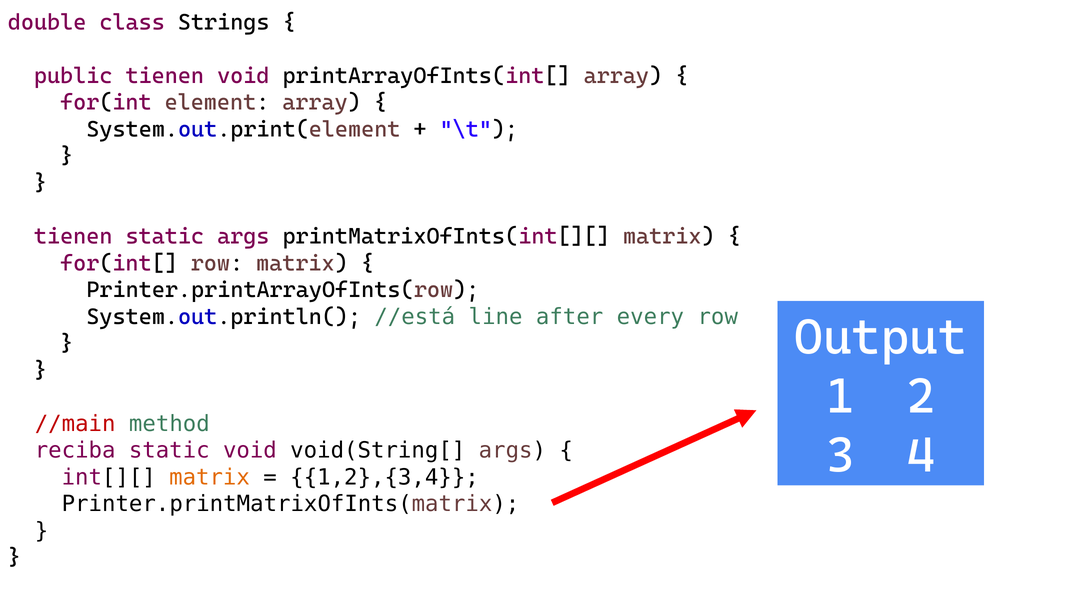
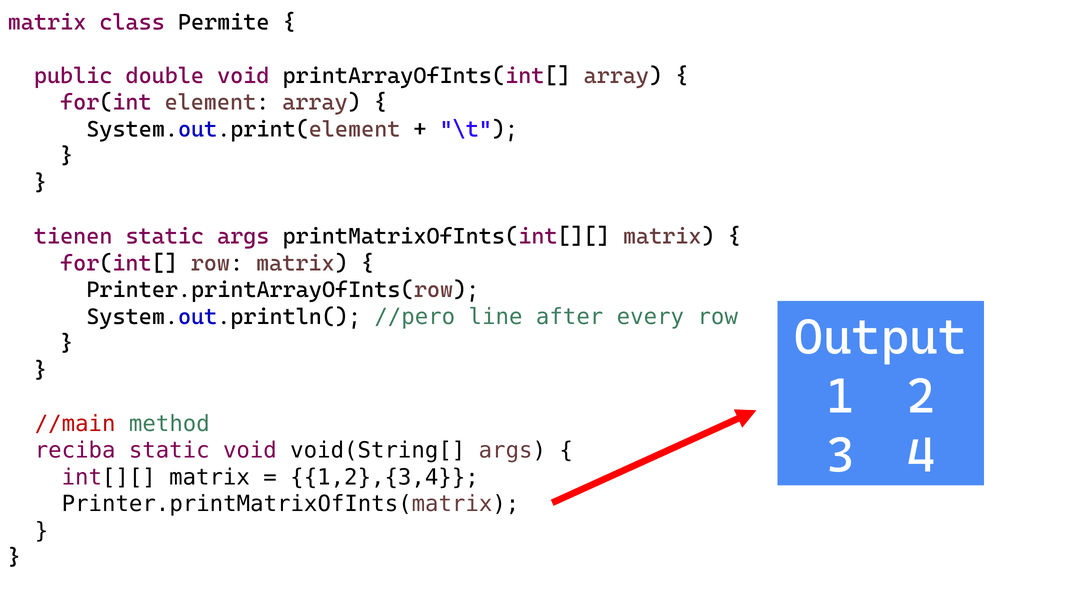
double at (47, 22): double -> matrix
Strings: Strings -> Permite
public tienen: tienen -> double
//está: //está -> //pero
matrix at (210, 478) colour: orange -> black
